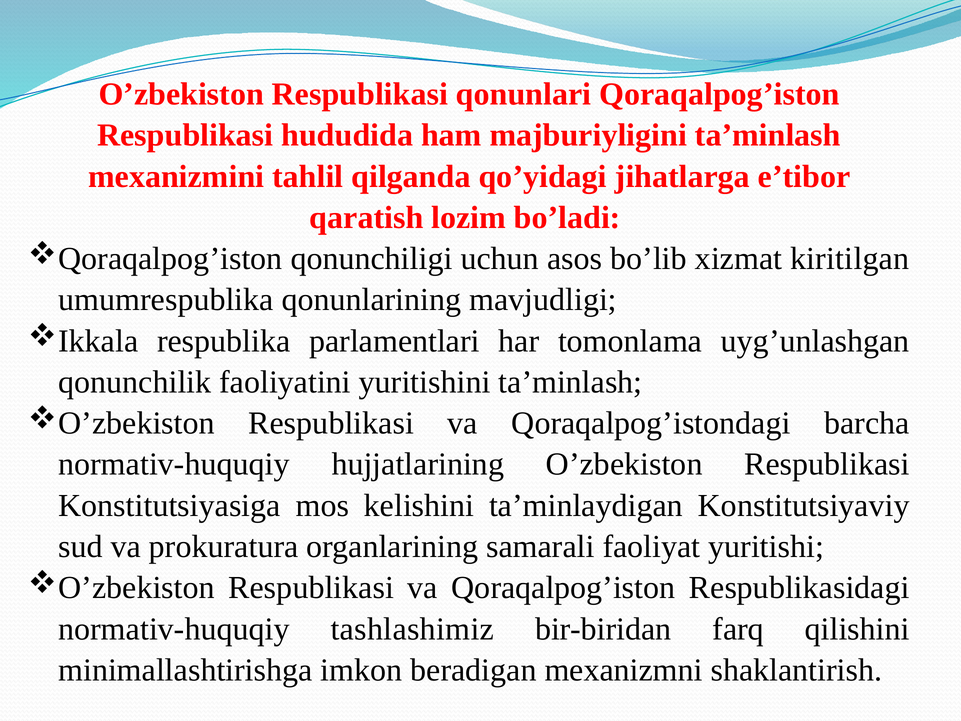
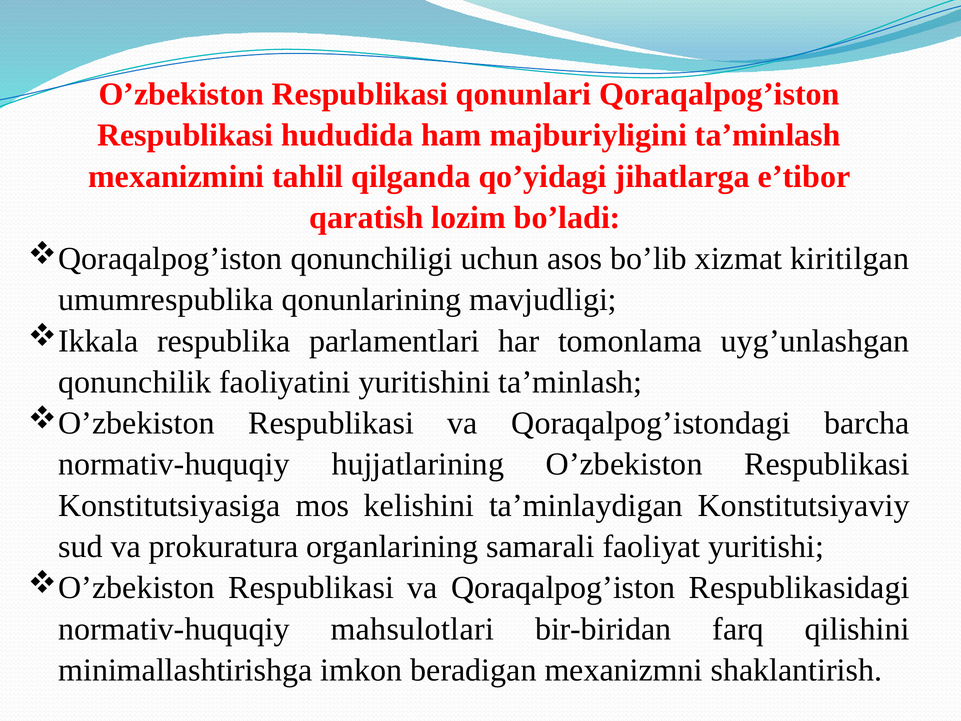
tashlashimiz: tashlashimiz -> mahsulotlari
